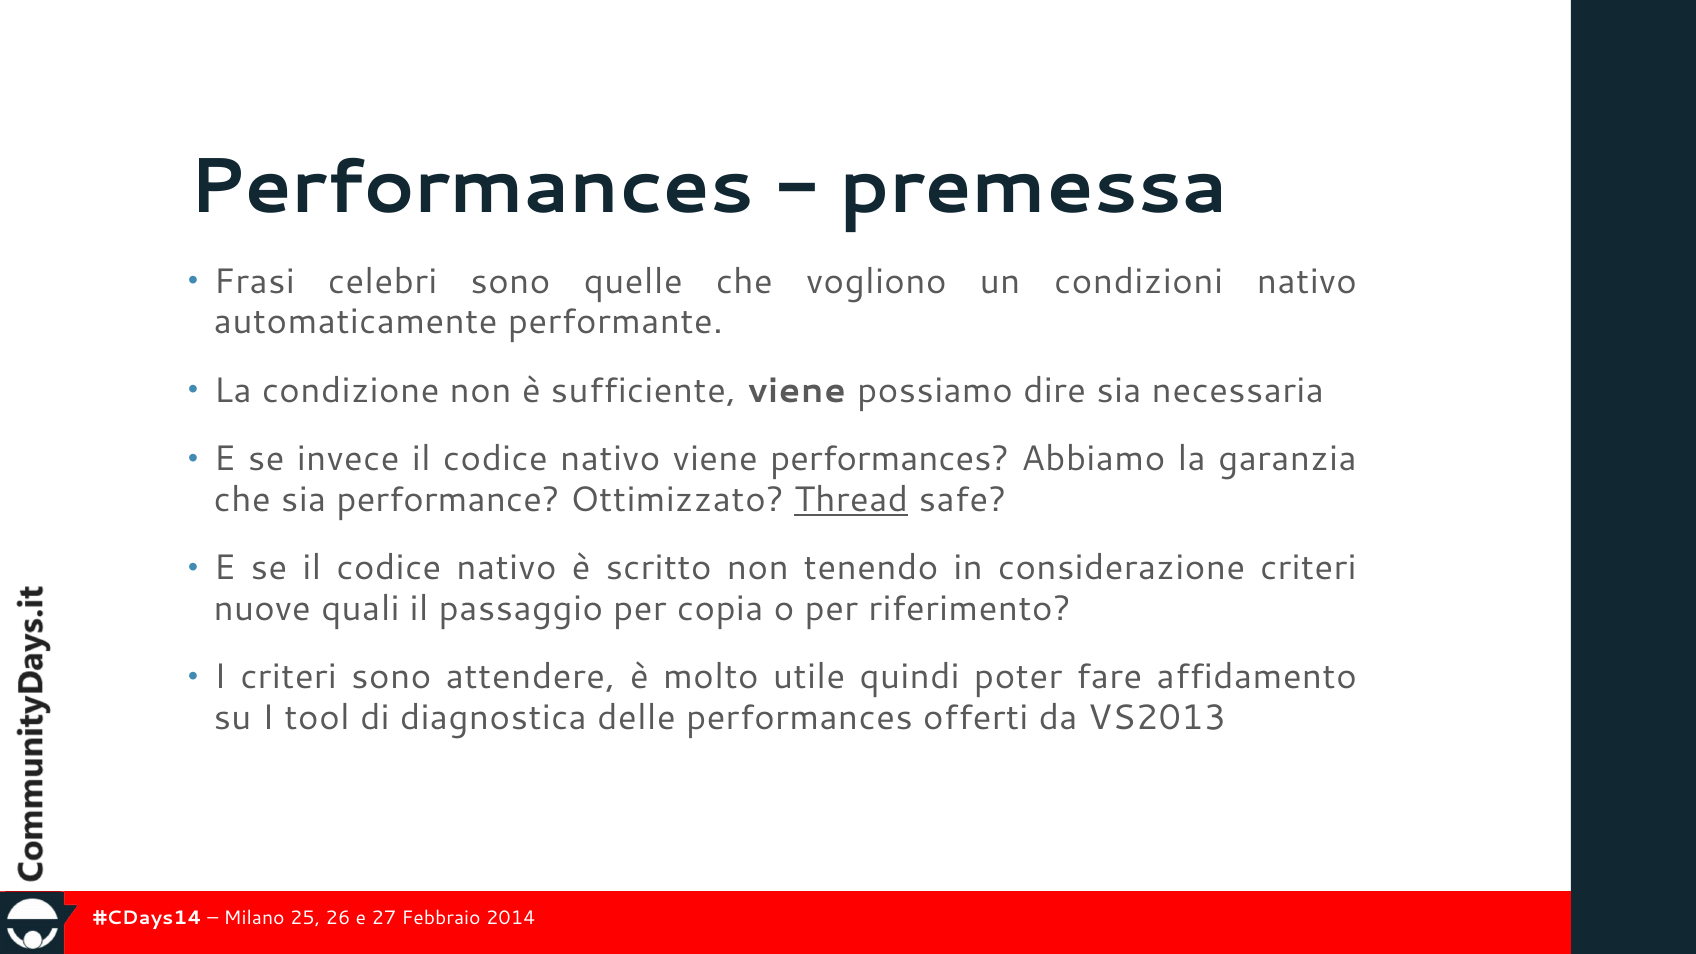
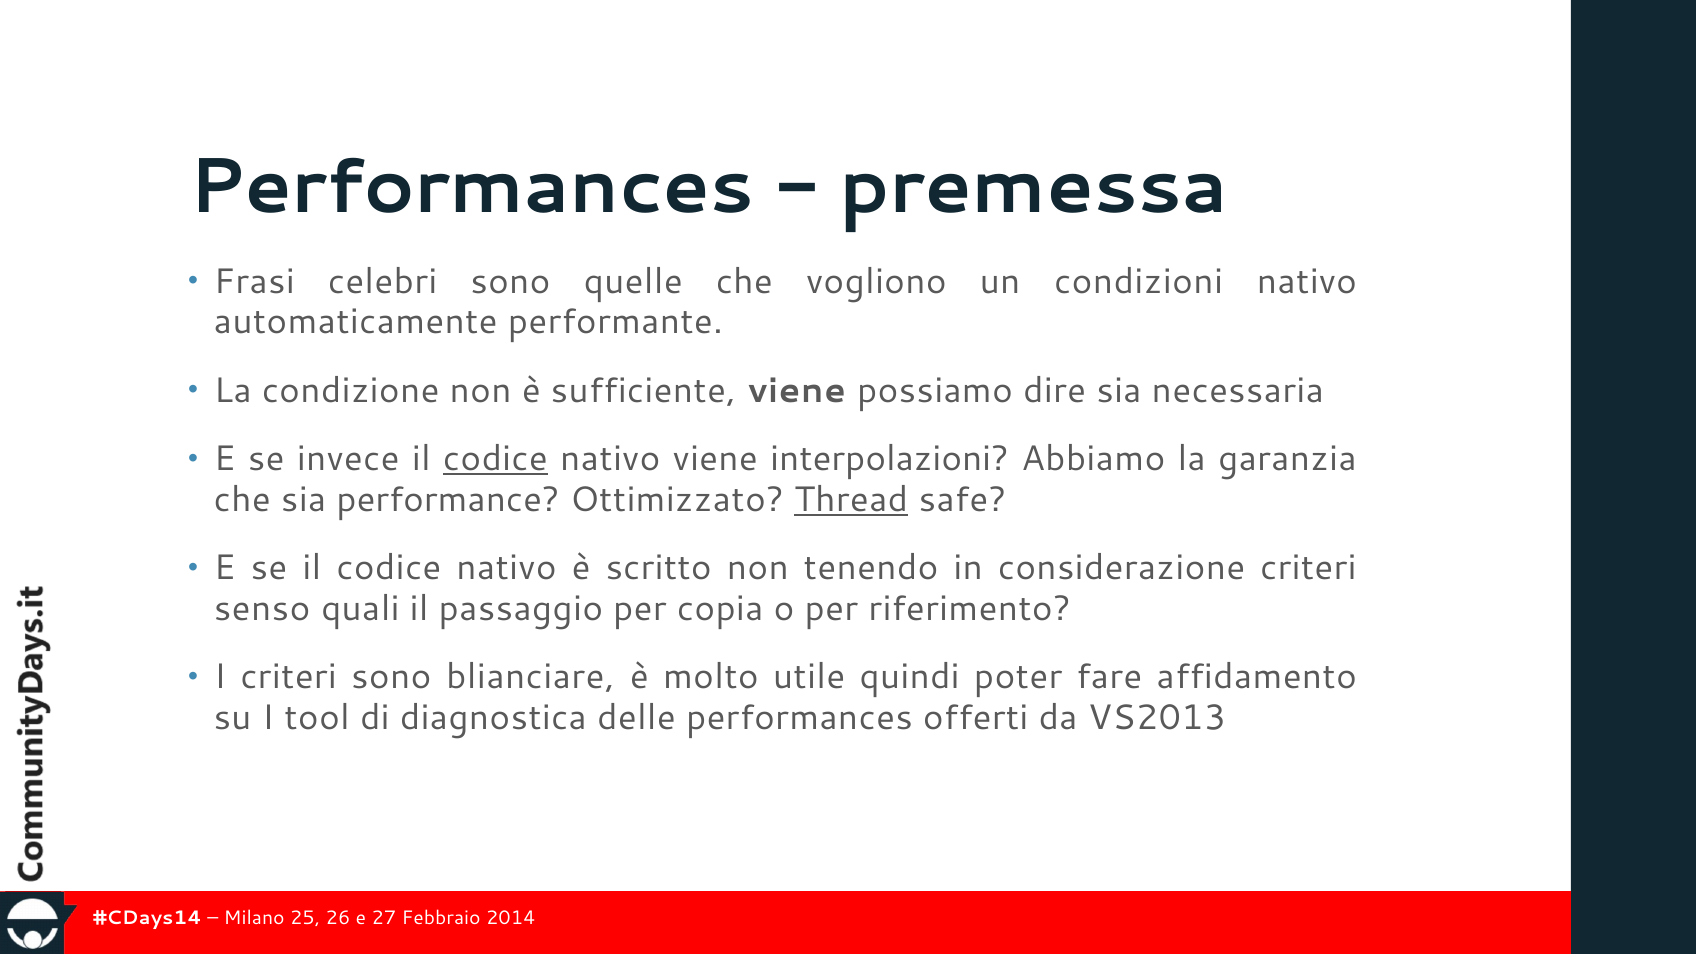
codice at (495, 459) underline: none -> present
viene performances: performances -> interpolazioni
nuove: nuove -> senso
attendere: attendere -> blianciare
